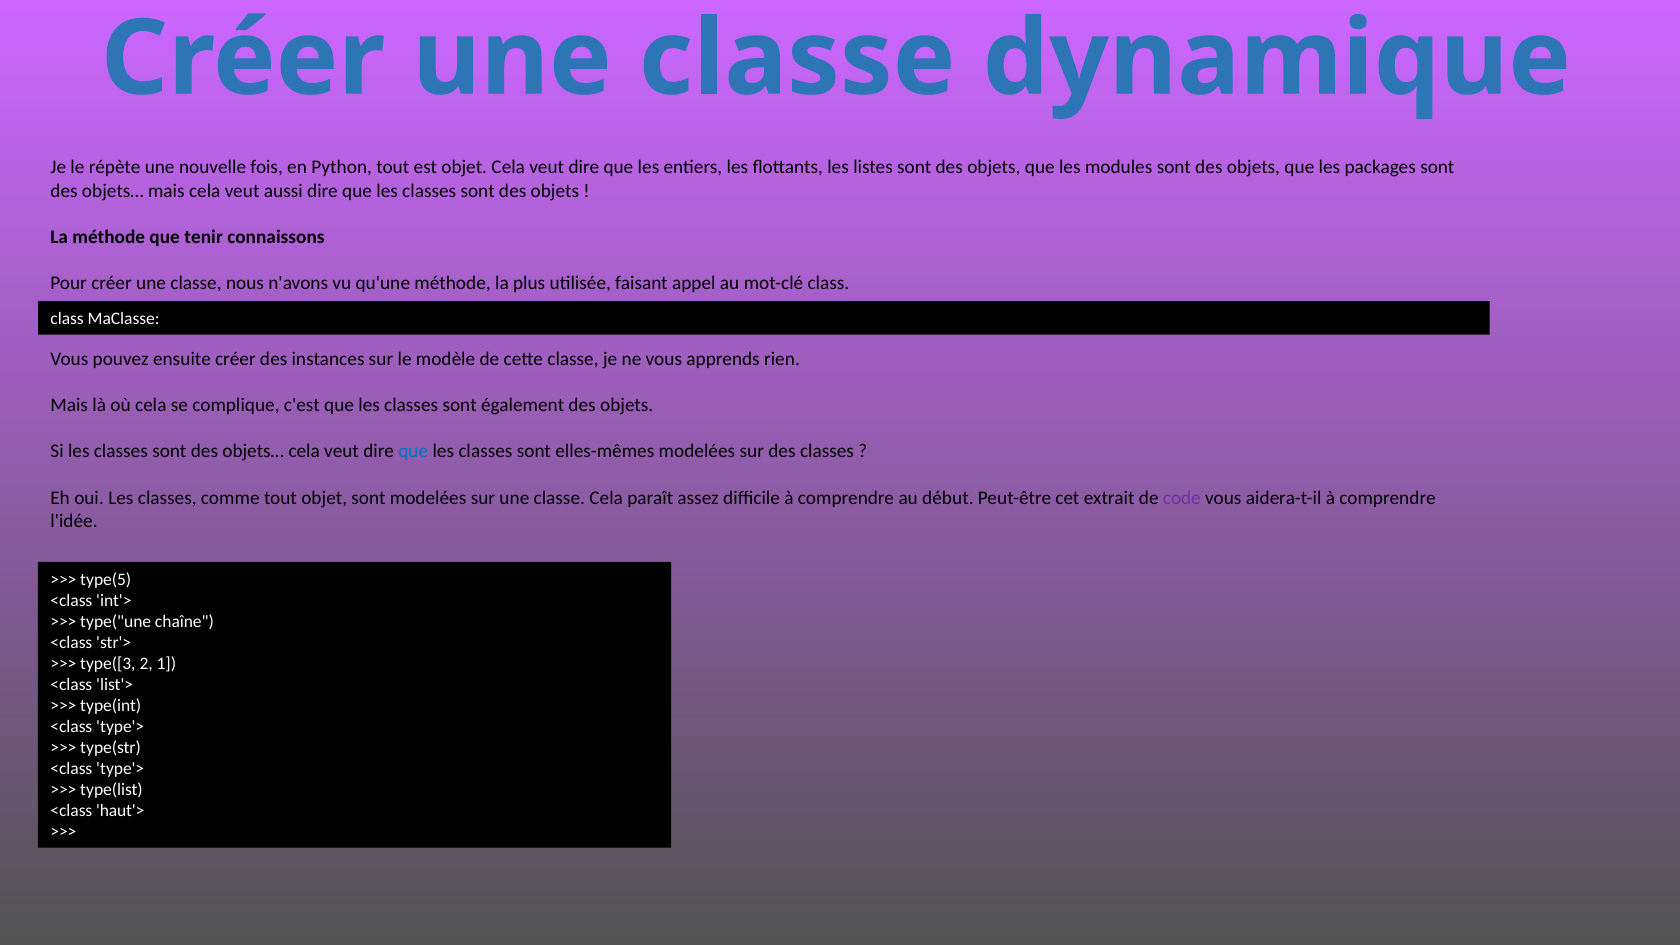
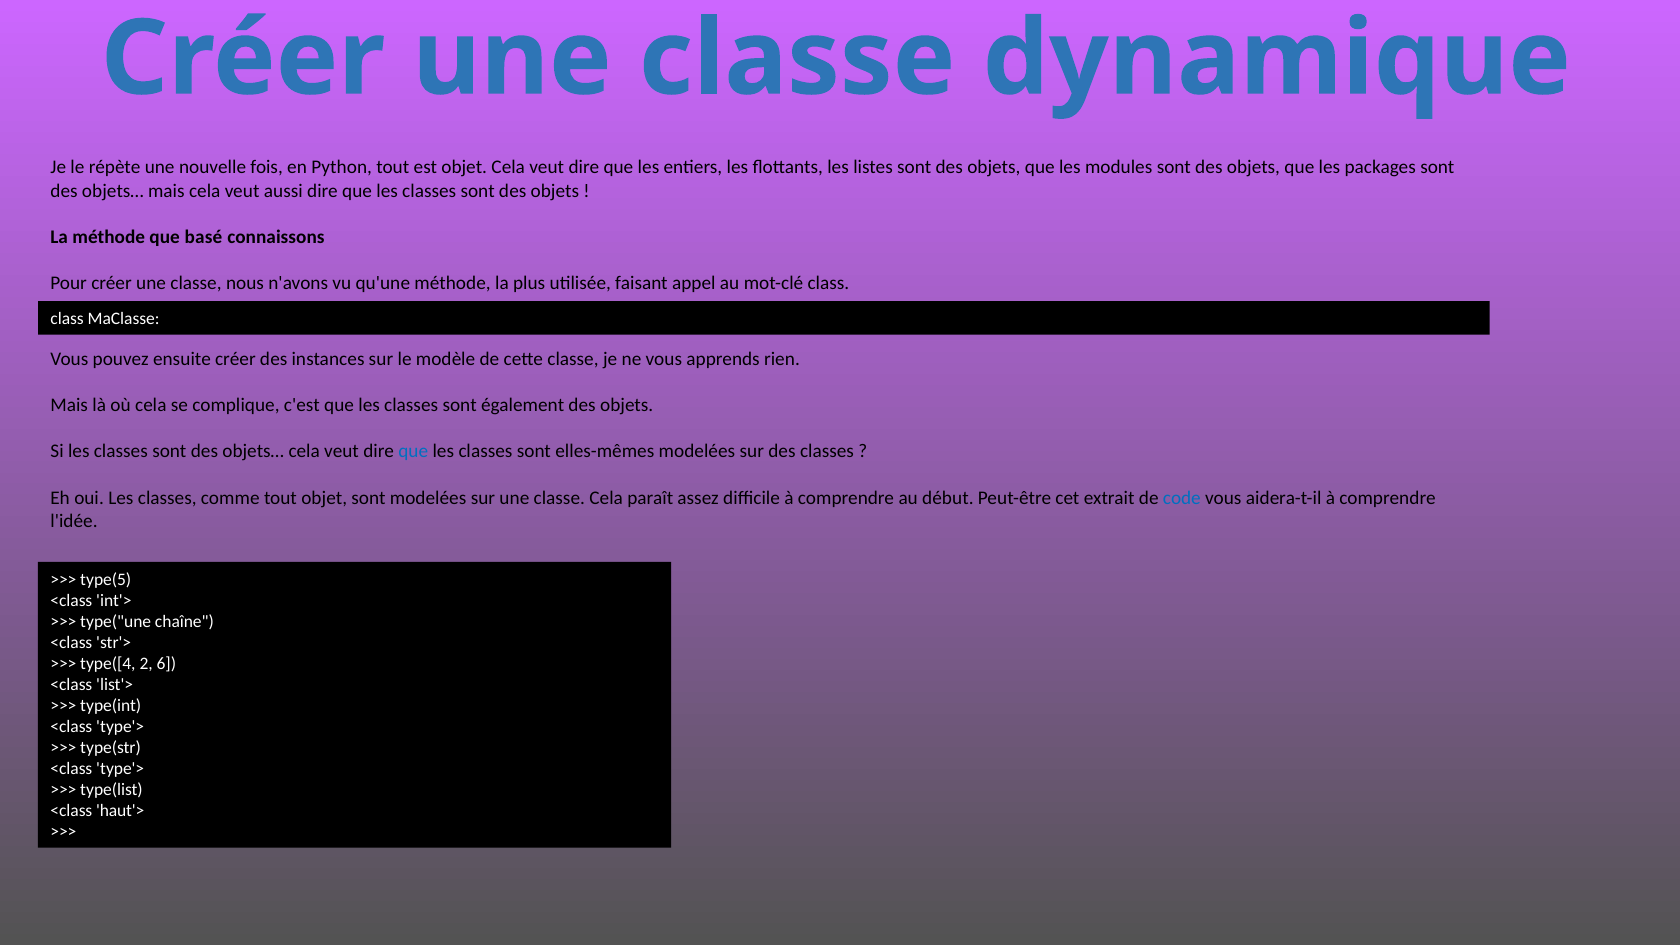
tenir: tenir -> basé
code colour: purple -> blue
type([3: type([3 -> type([4
1: 1 -> 6
